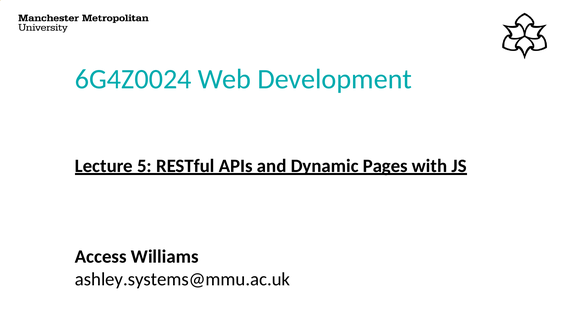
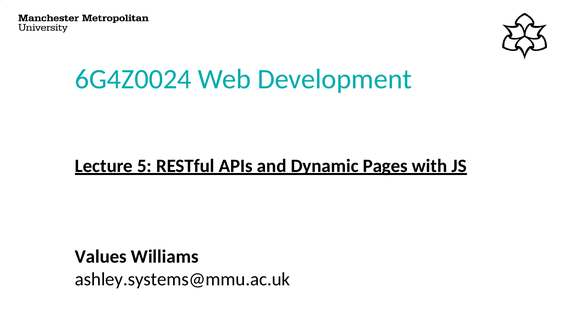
Access: Access -> Values
